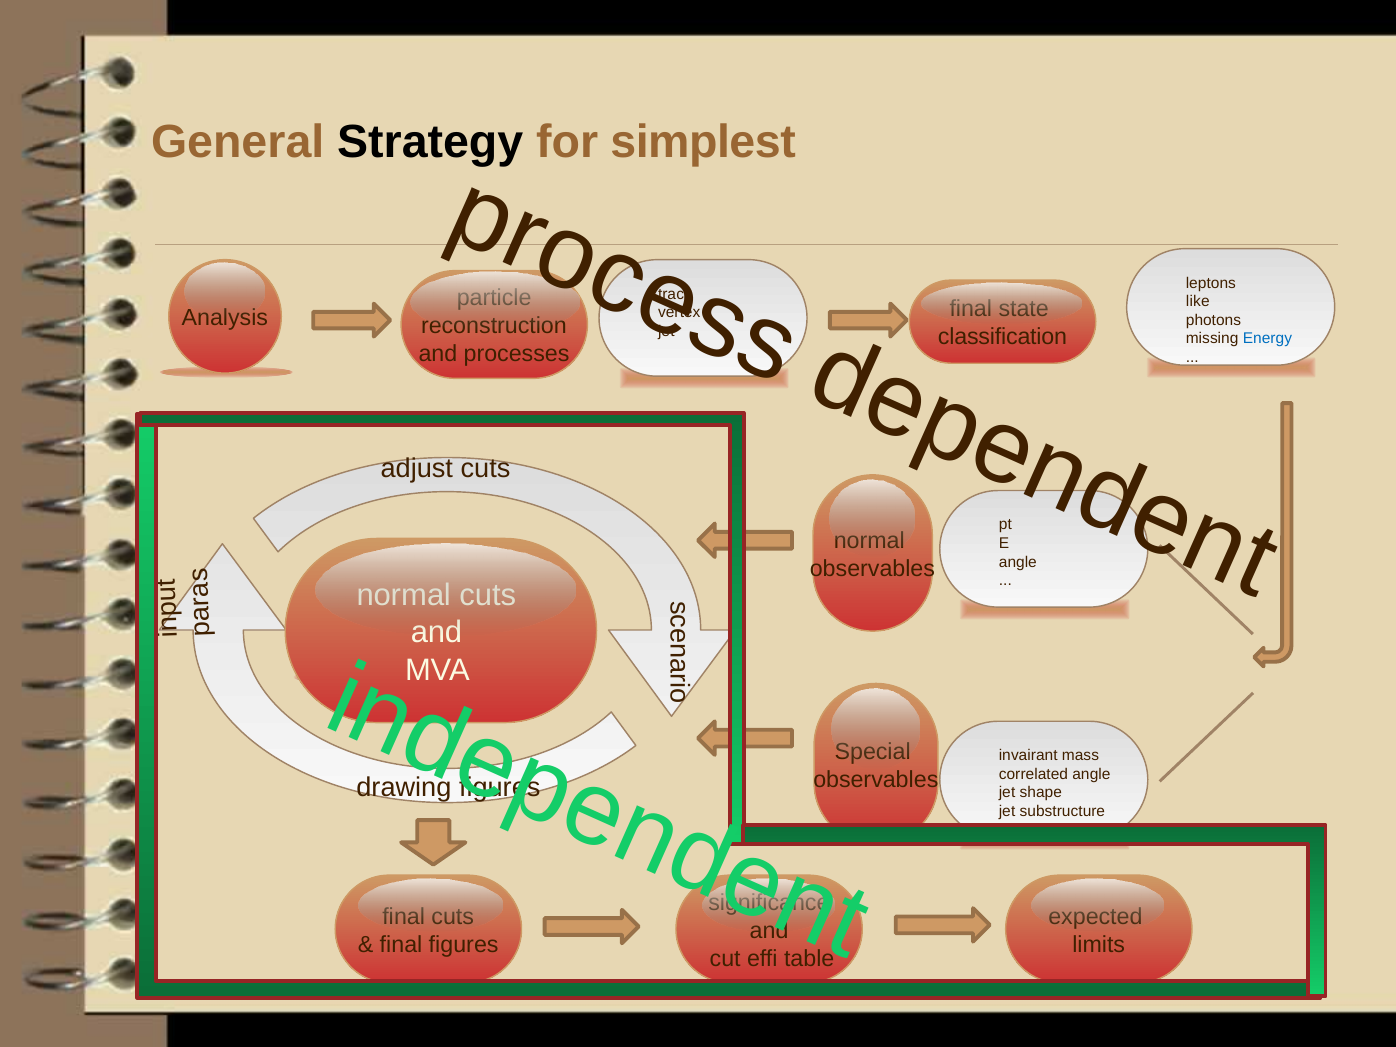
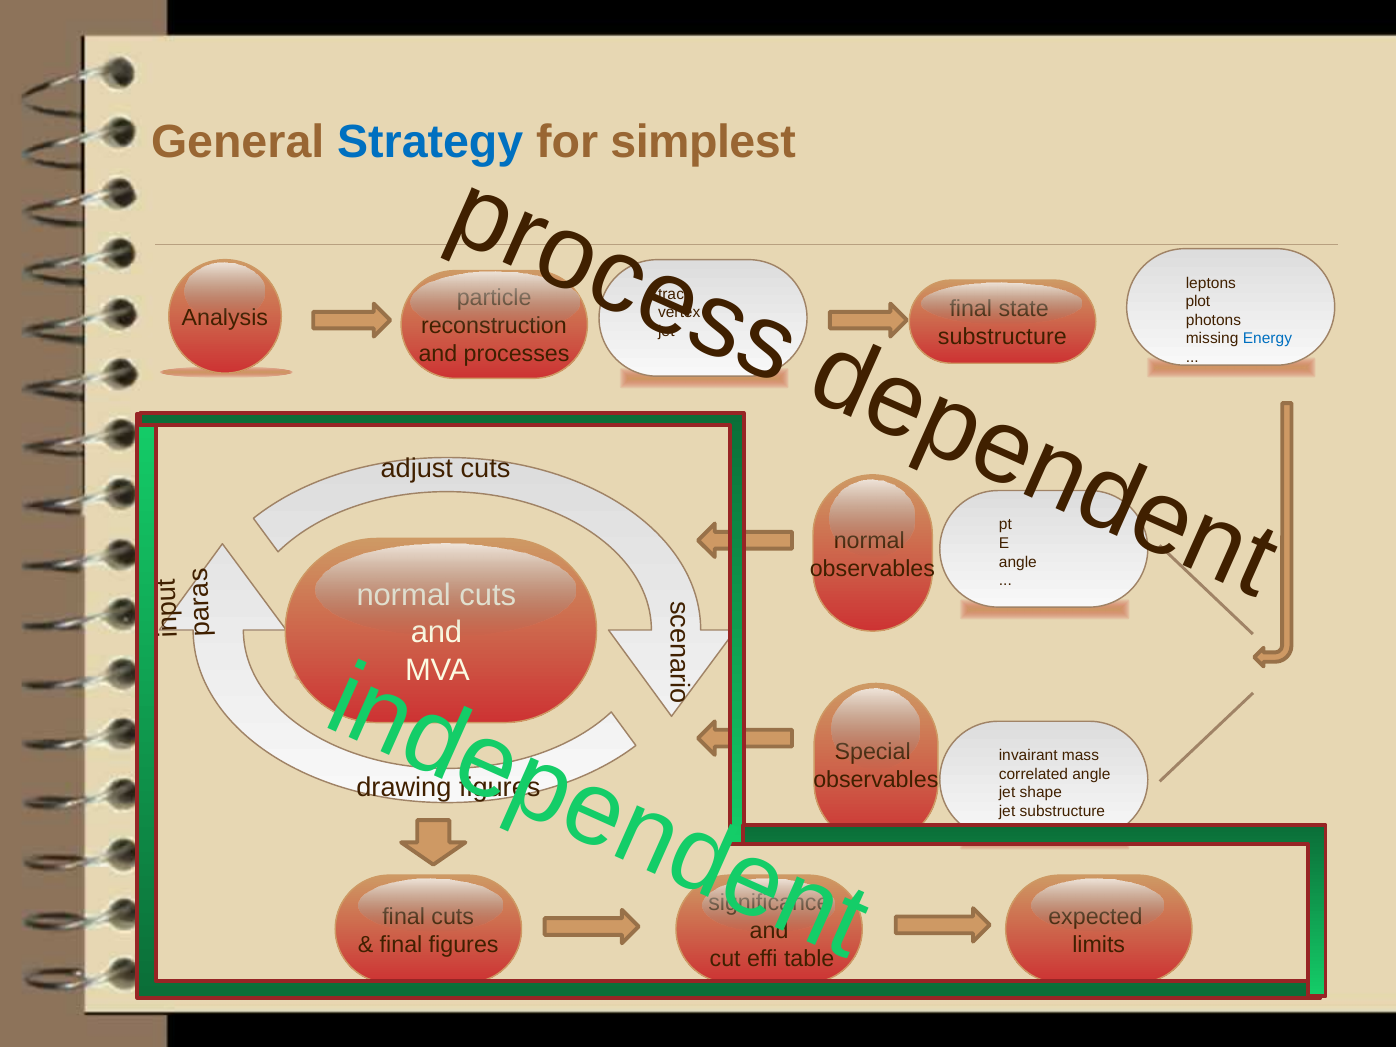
Strategy colour: black -> blue
like: like -> plot
classification at (1003, 337): classification -> substructure
